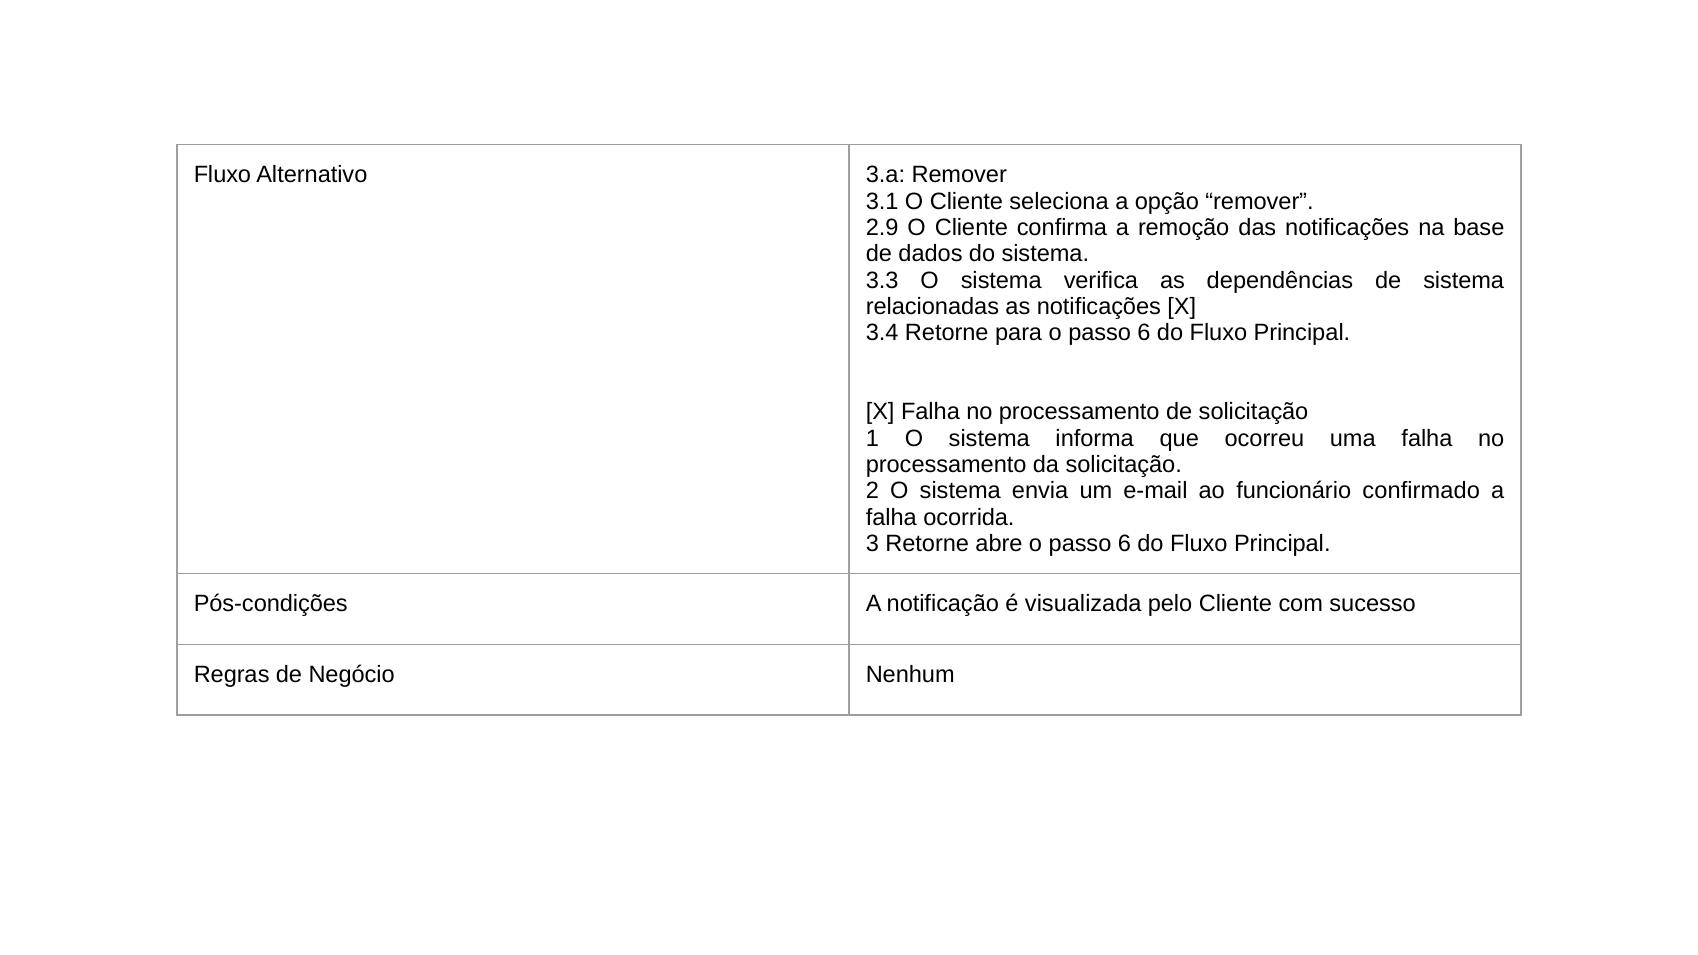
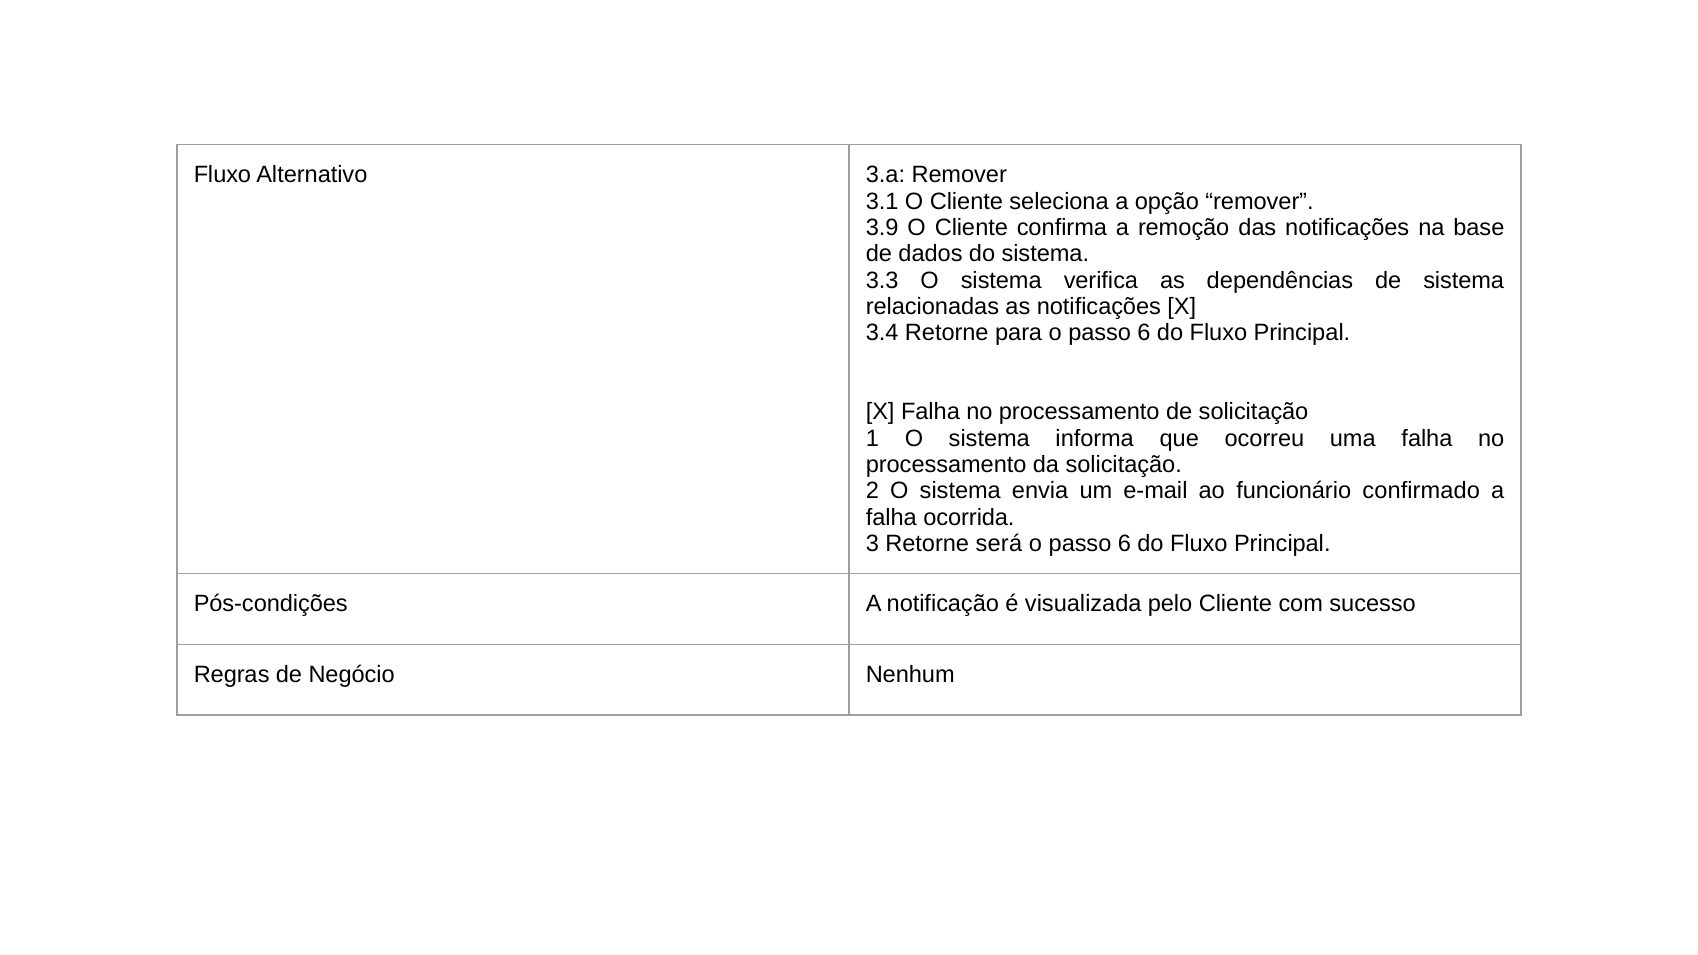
2.9: 2.9 -> 3.9
abre: abre -> será
